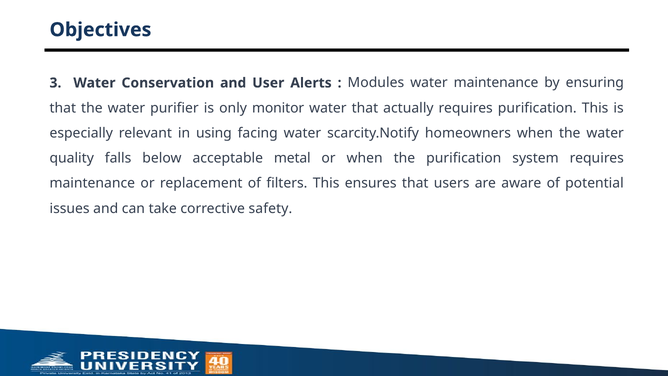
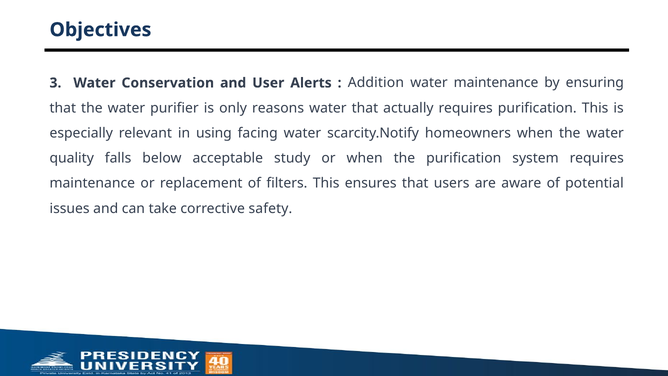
Modules: Modules -> Addition
monitor: monitor -> reasons
metal: metal -> study
